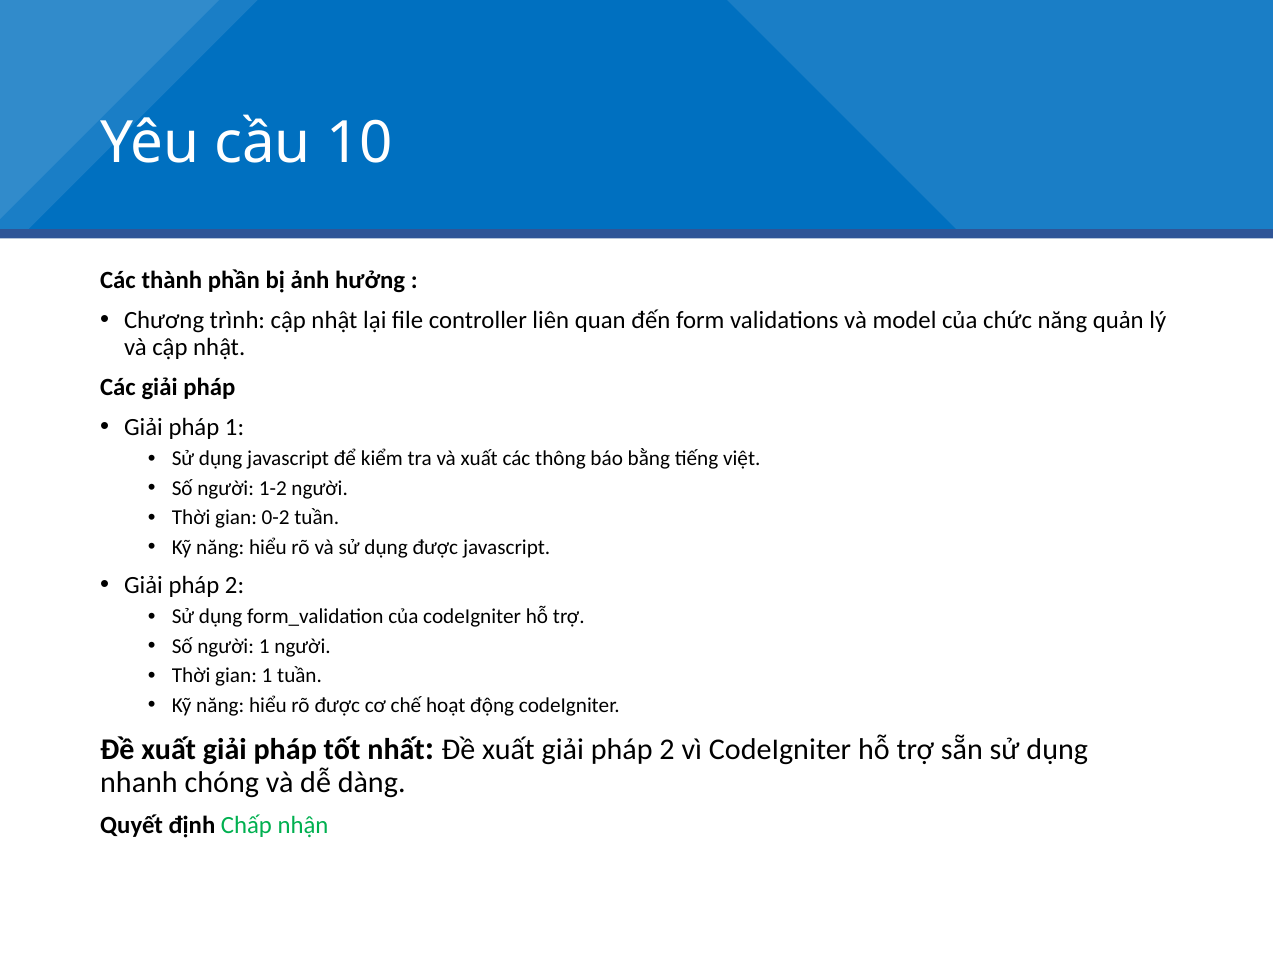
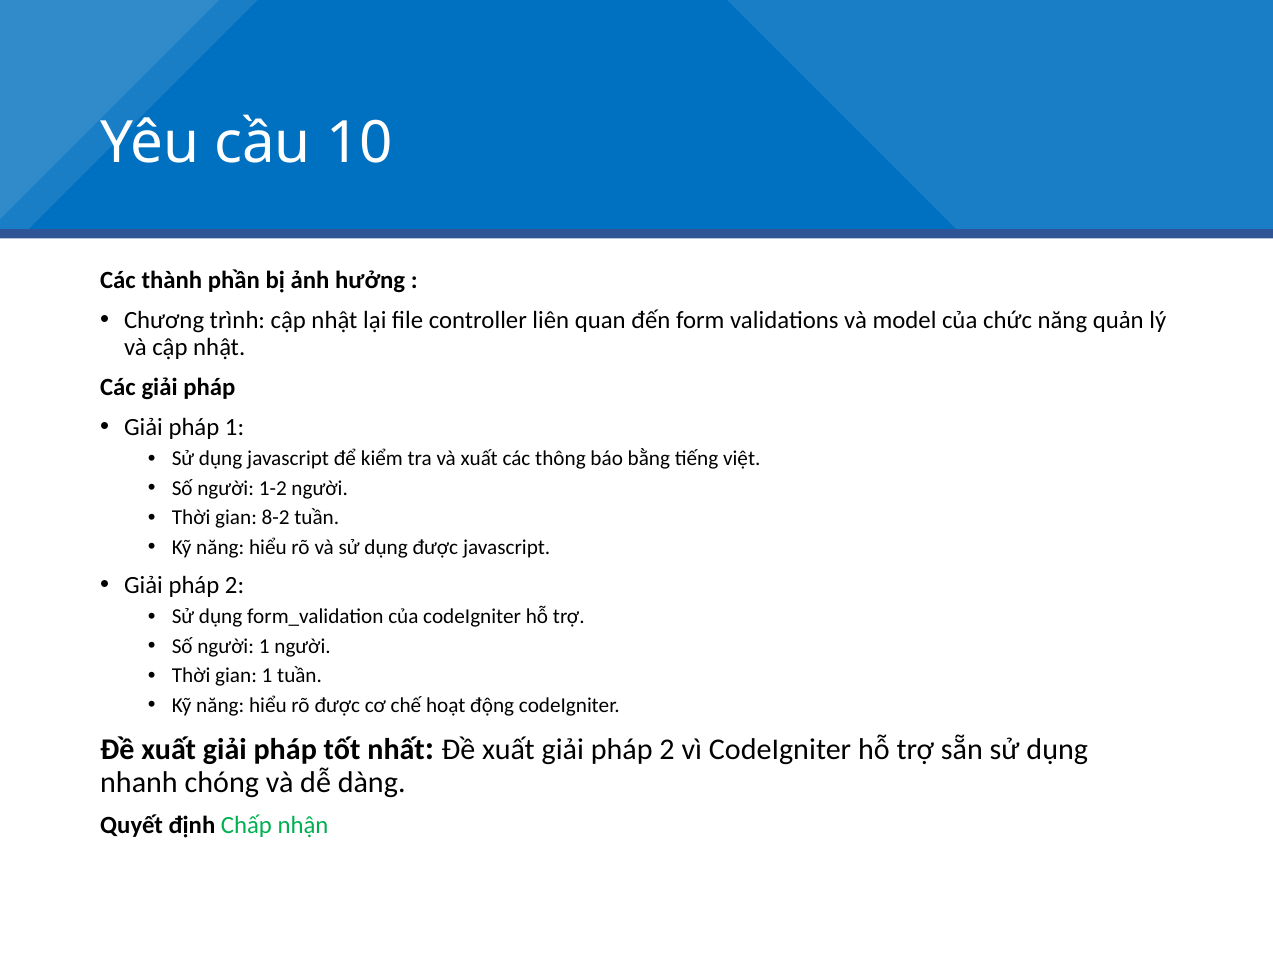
0-2: 0-2 -> 8-2
